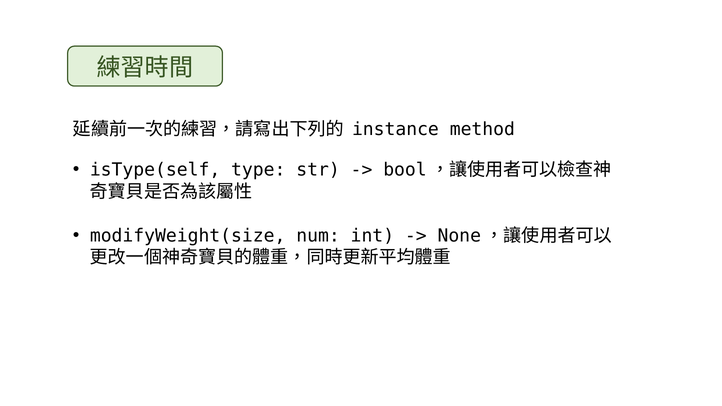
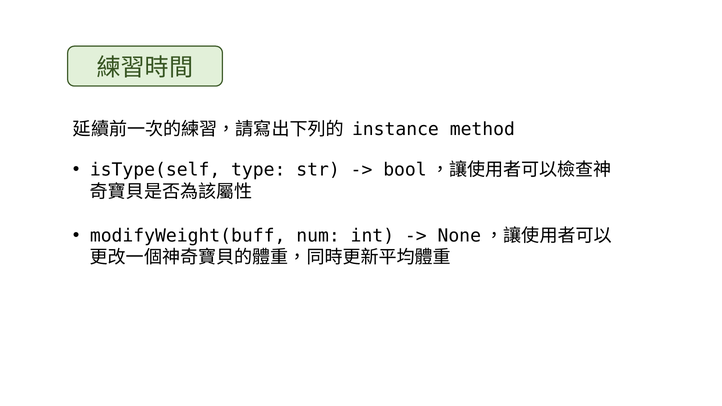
modifyWeight(size: modifyWeight(size -> modifyWeight(buff
